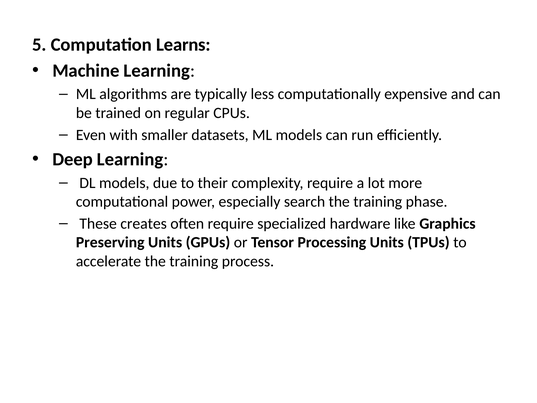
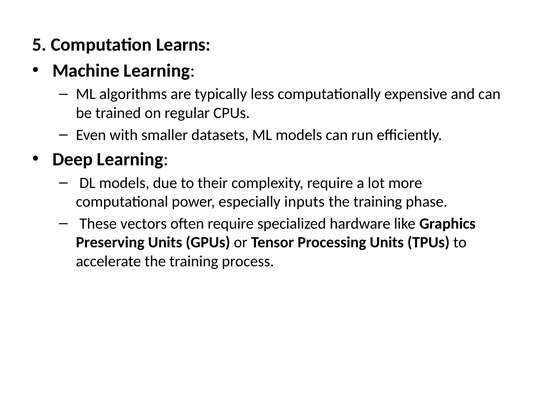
search: search -> inputs
creates: creates -> vectors
